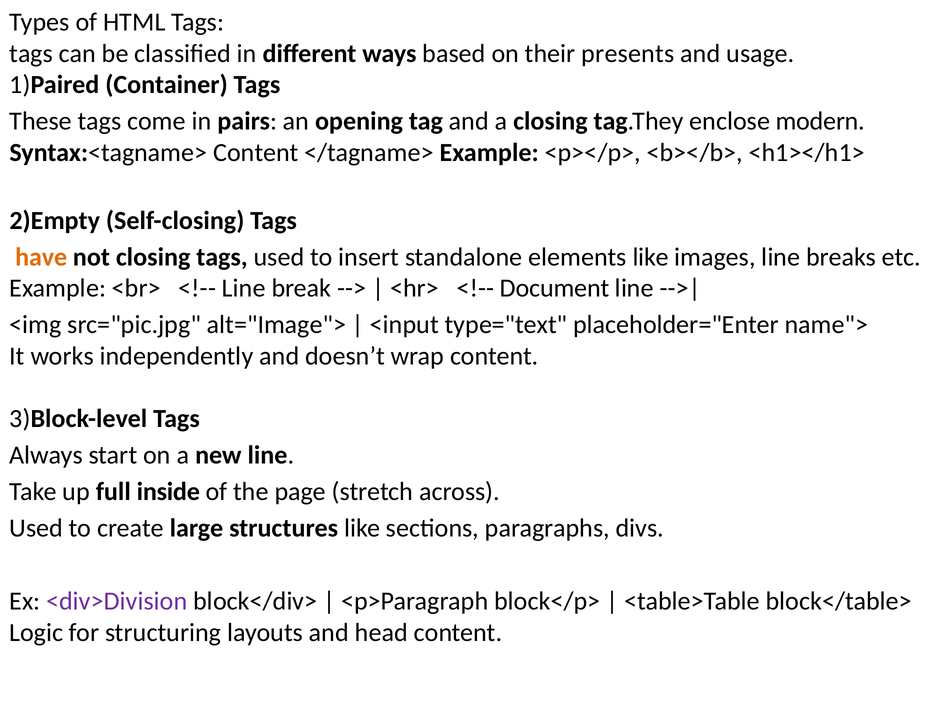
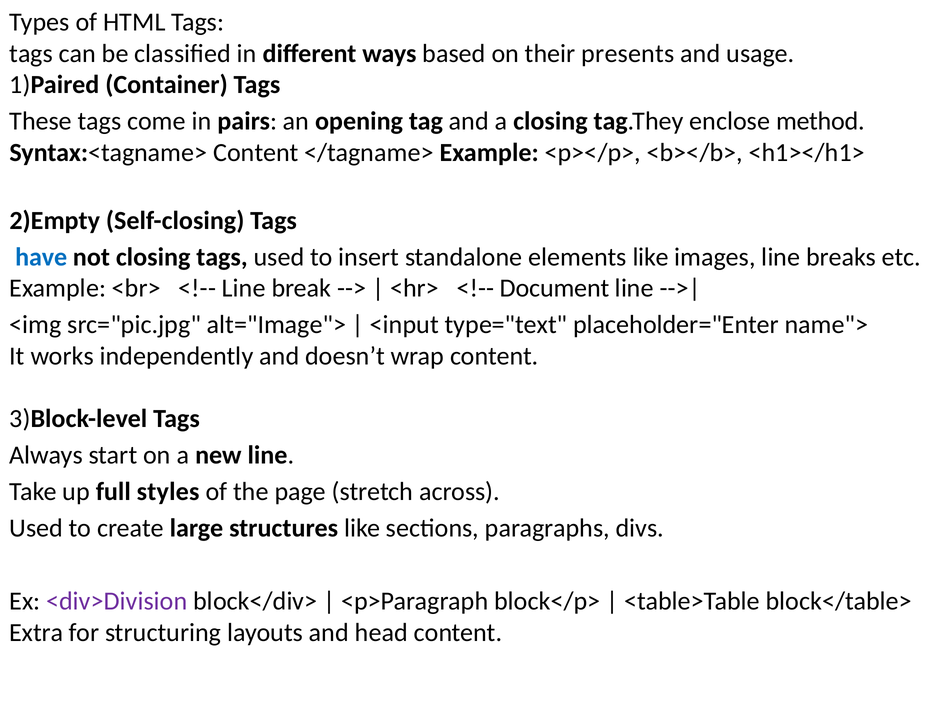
modern: modern -> method
have colour: orange -> blue
inside: inside -> styles
Logic: Logic -> Extra
